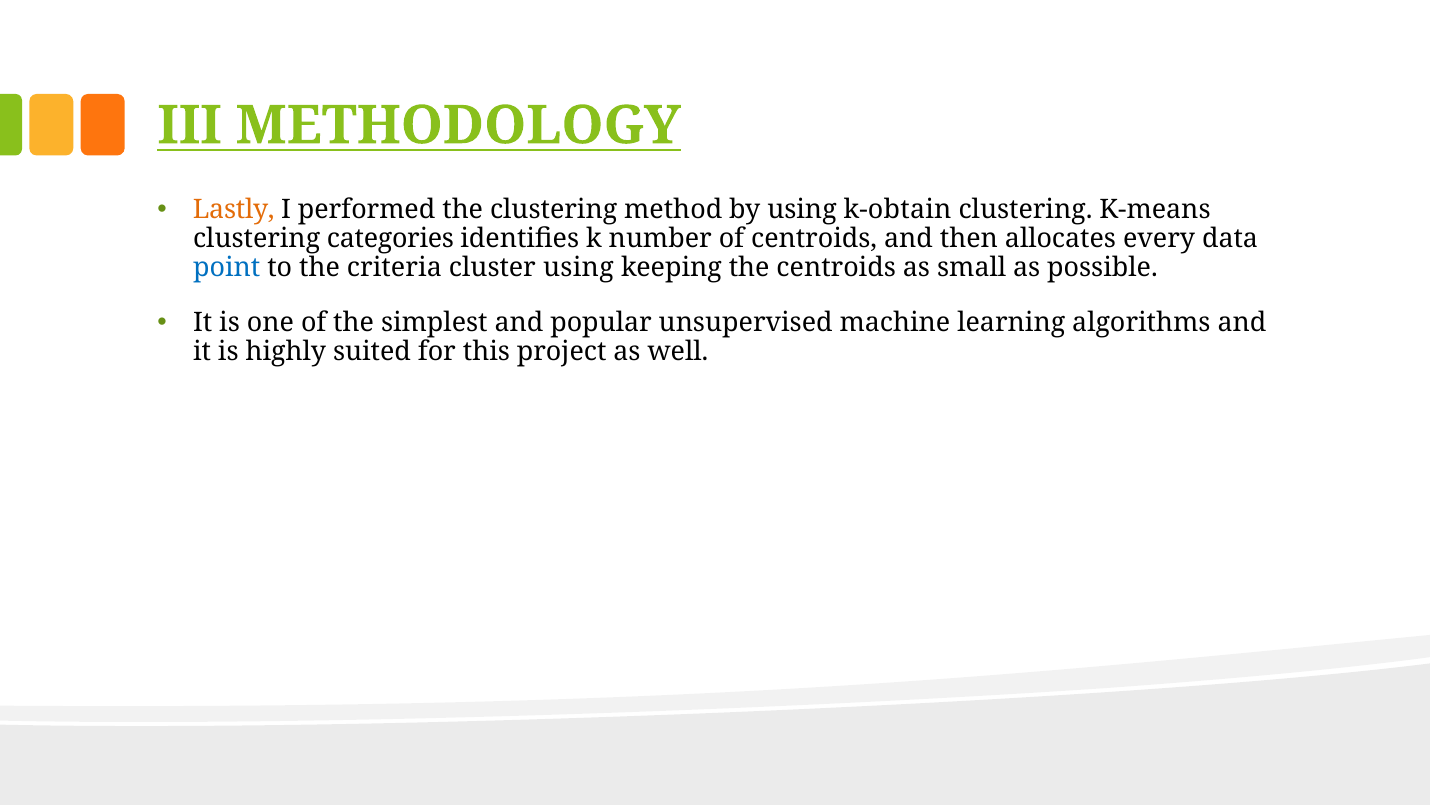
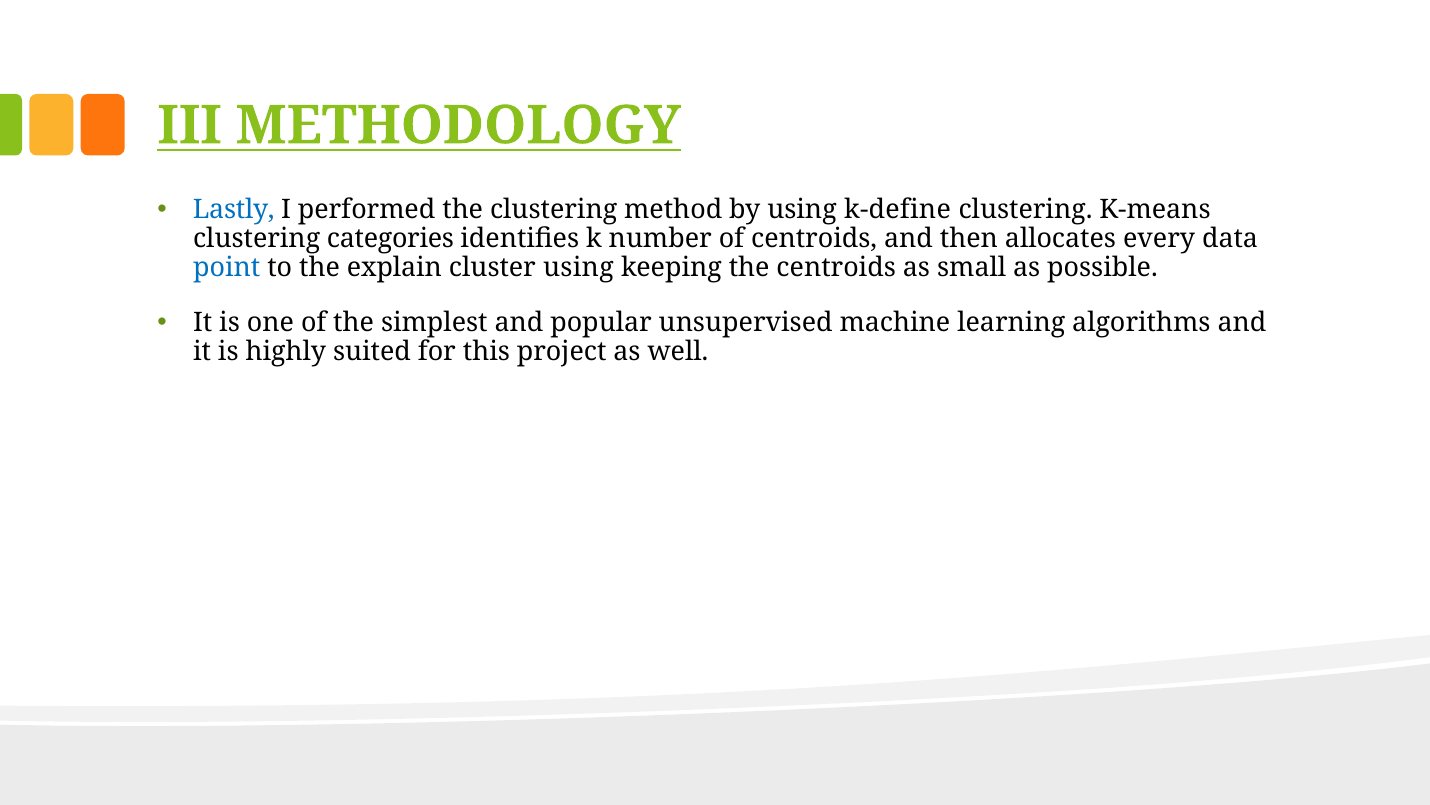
Lastly colour: orange -> blue
k-obtain: k-obtain -> k-define
criteria: criteria -> explain
